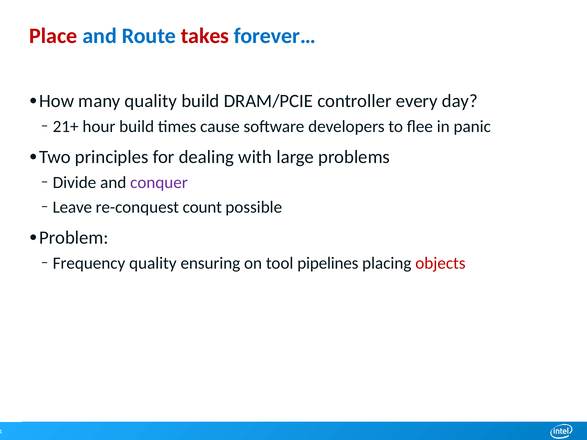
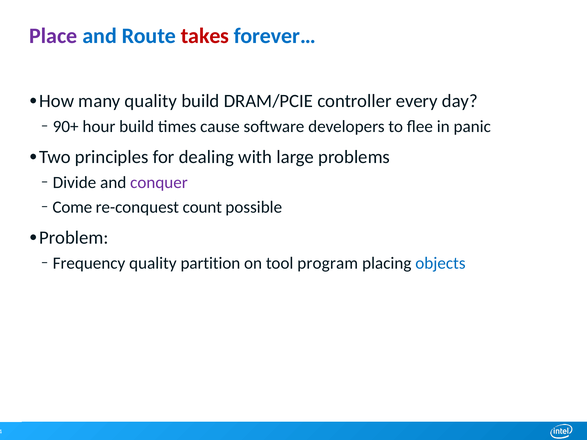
Place colour: red -> purple
21+: 21+ -> 90+
Leave: Leave -> Come
ensuring: ensuring -> partition
pipelines: pipelines -> program
objects colour: red -> blue
